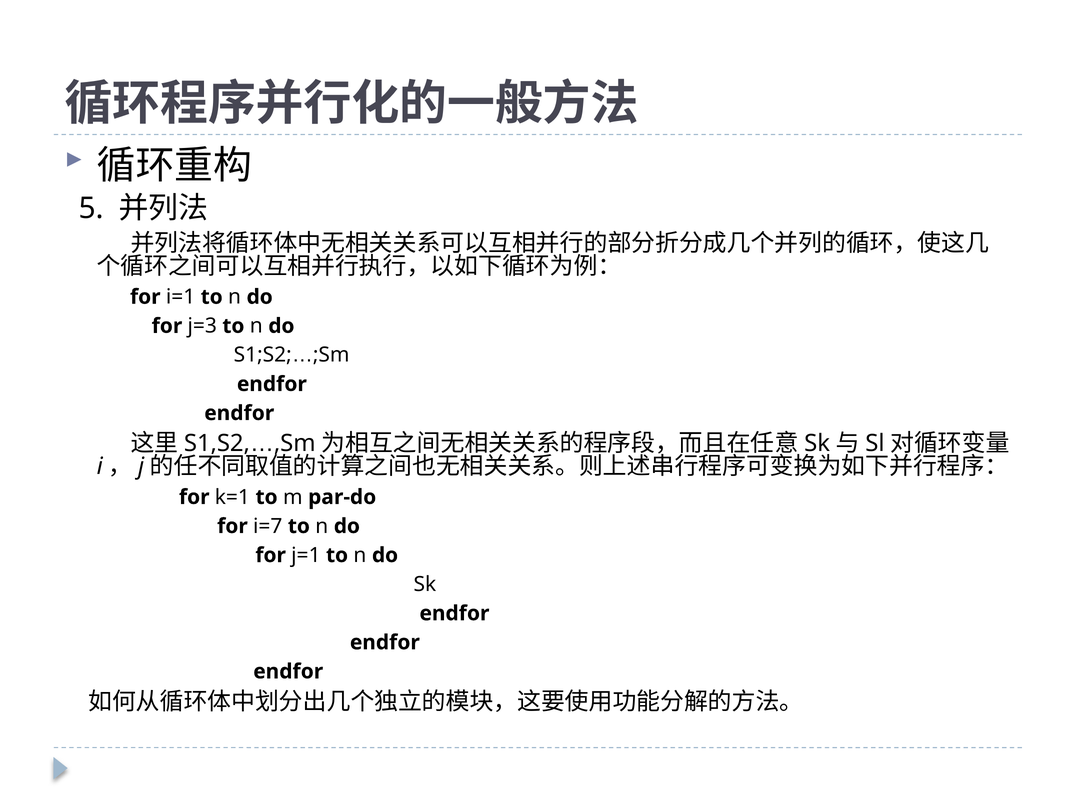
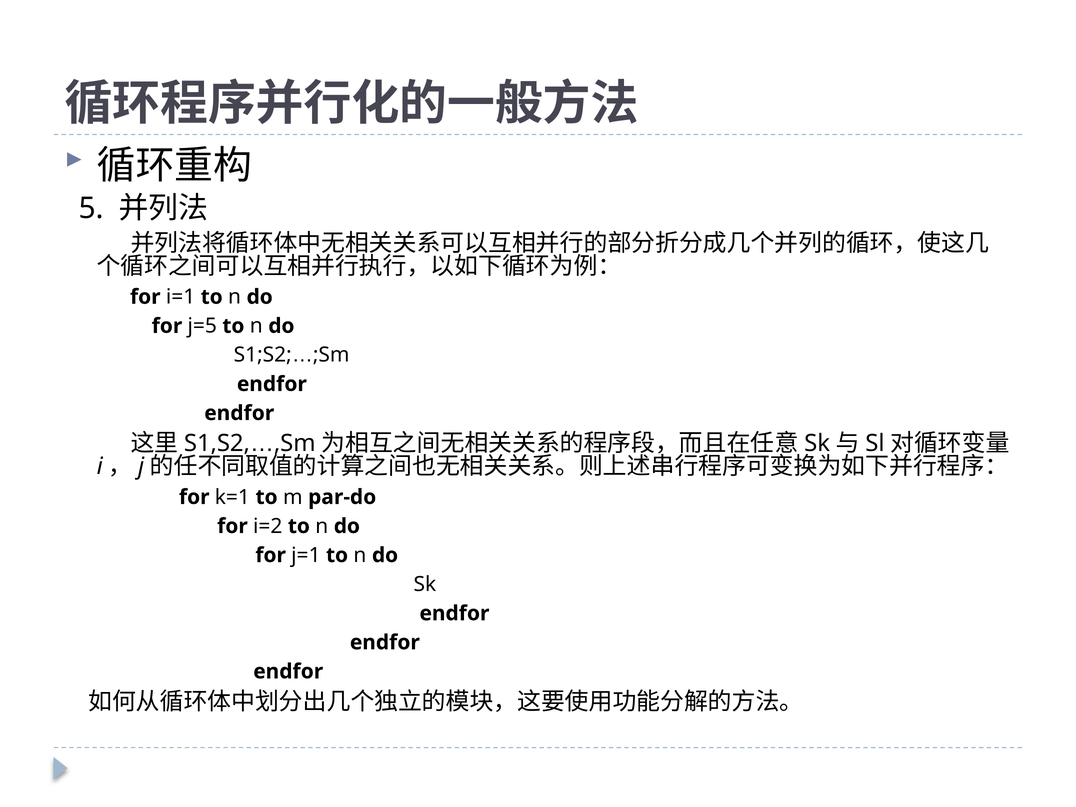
j=3: j=3 -> j=5
i=7: i=7 -> i=2
